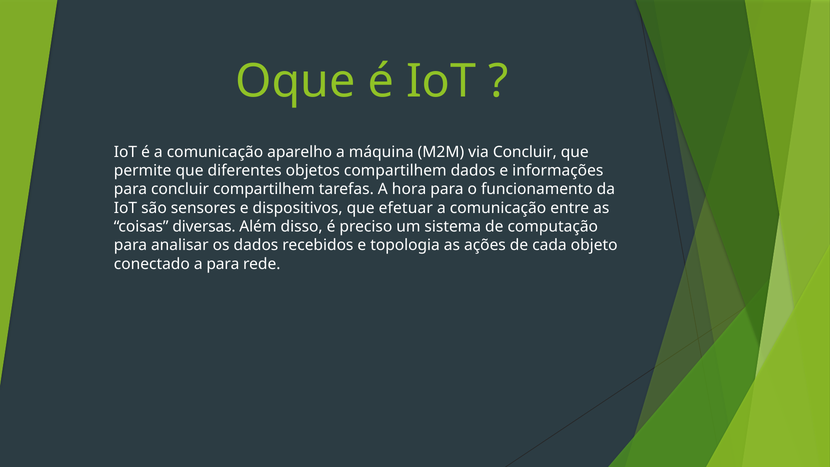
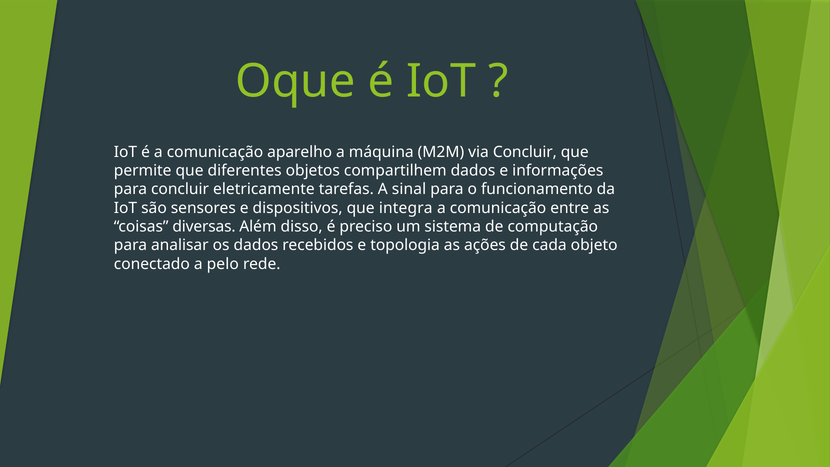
concluir compartilhem: compartilhem -> eletricamente
hora: hora -> sinal
efetuar: efetuar -> integra
a para: para -> pelo
